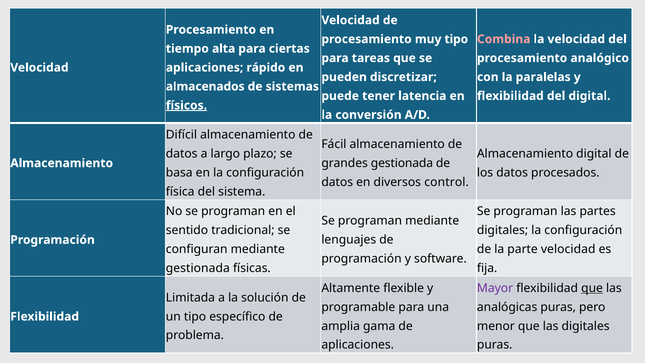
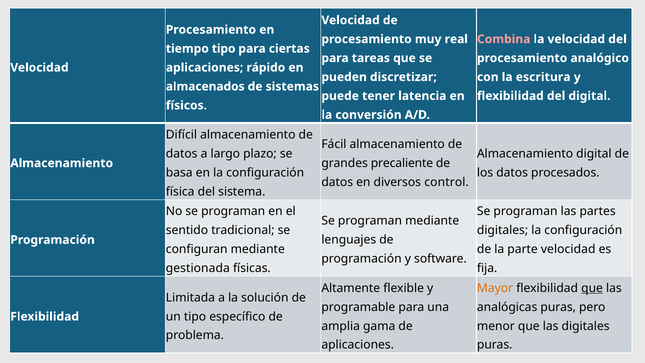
muy tipo: tipo -> real
tiempo alta: alta -> tipo
paralelas: paralelas -> escritura
físicos underline: present -> none
grandes gestionada: gestionada -> precaliente
Mayor colour: purple -> orange
